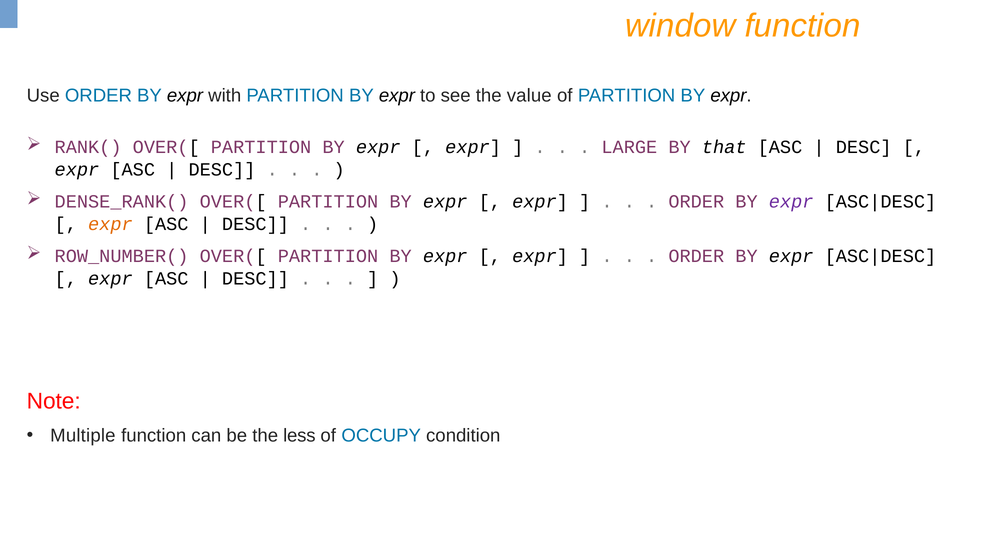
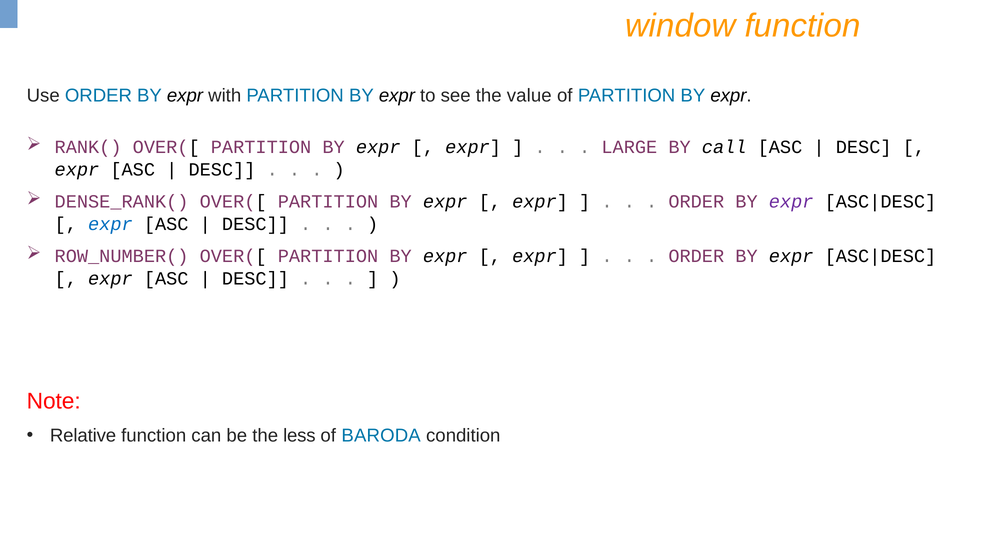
that: that -> call
expr at (110, 224) colour: orange -> blue
Multiple: Multiple -> Relative
OCCUPY: OCCUPY -> BARODA
